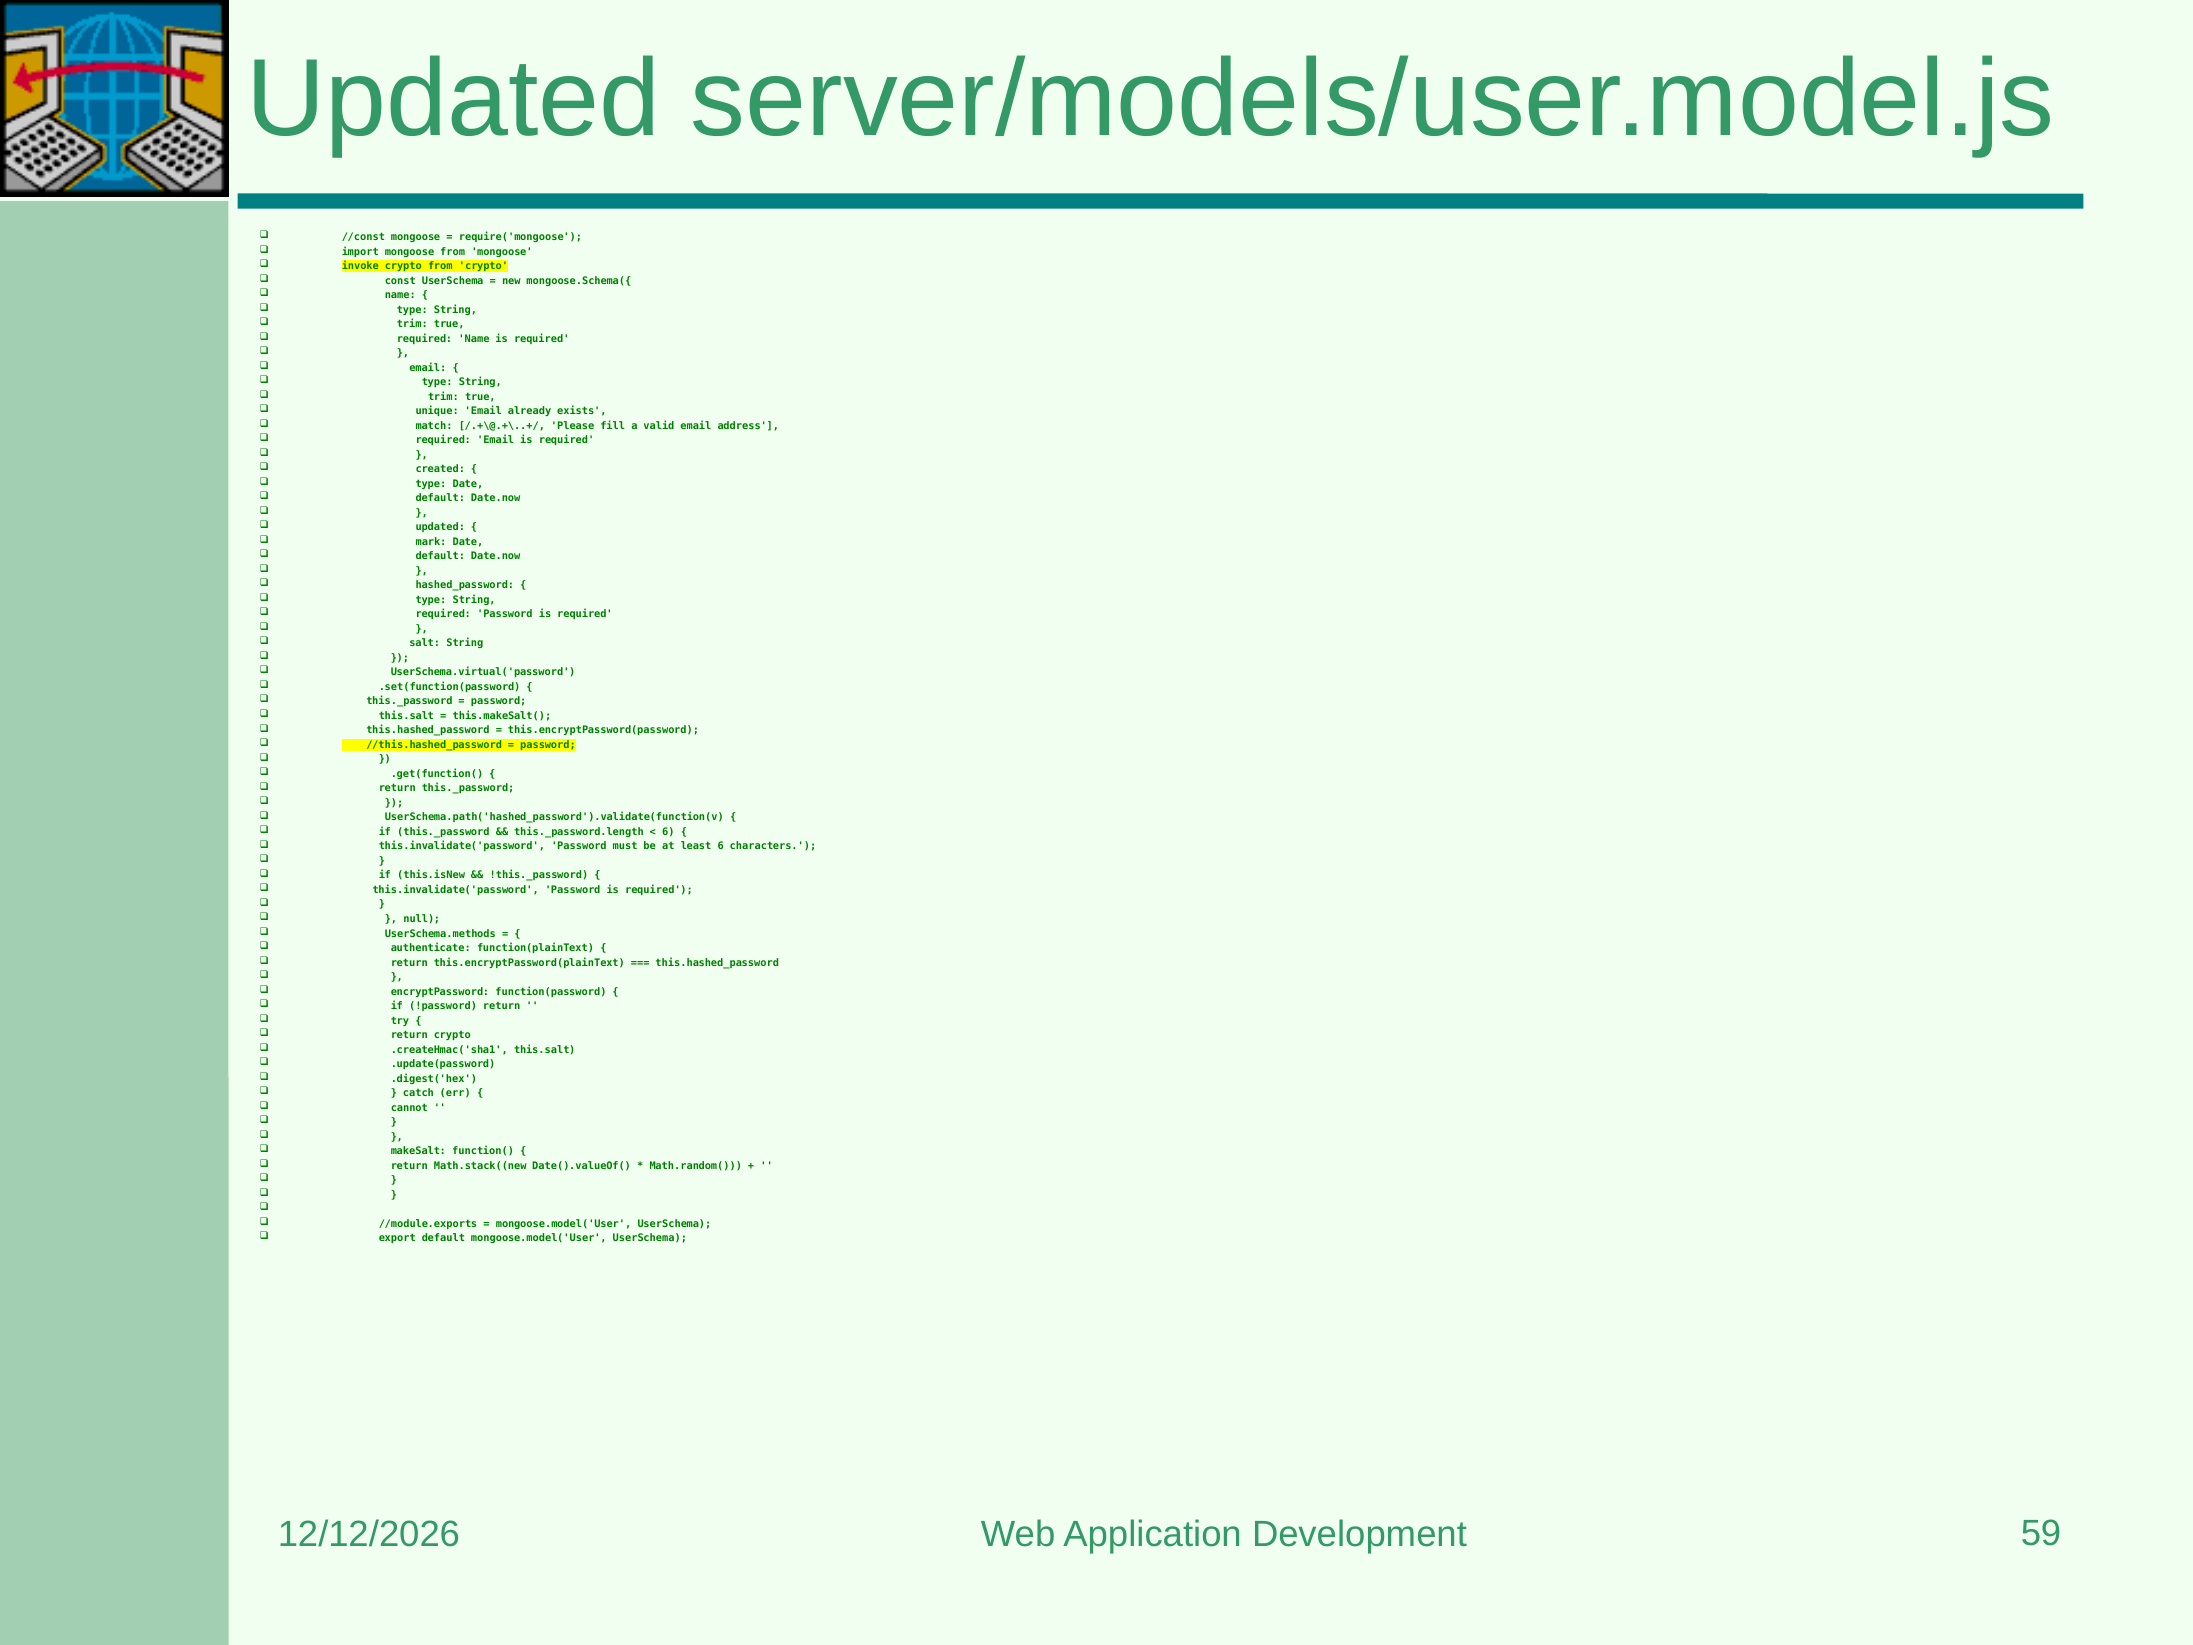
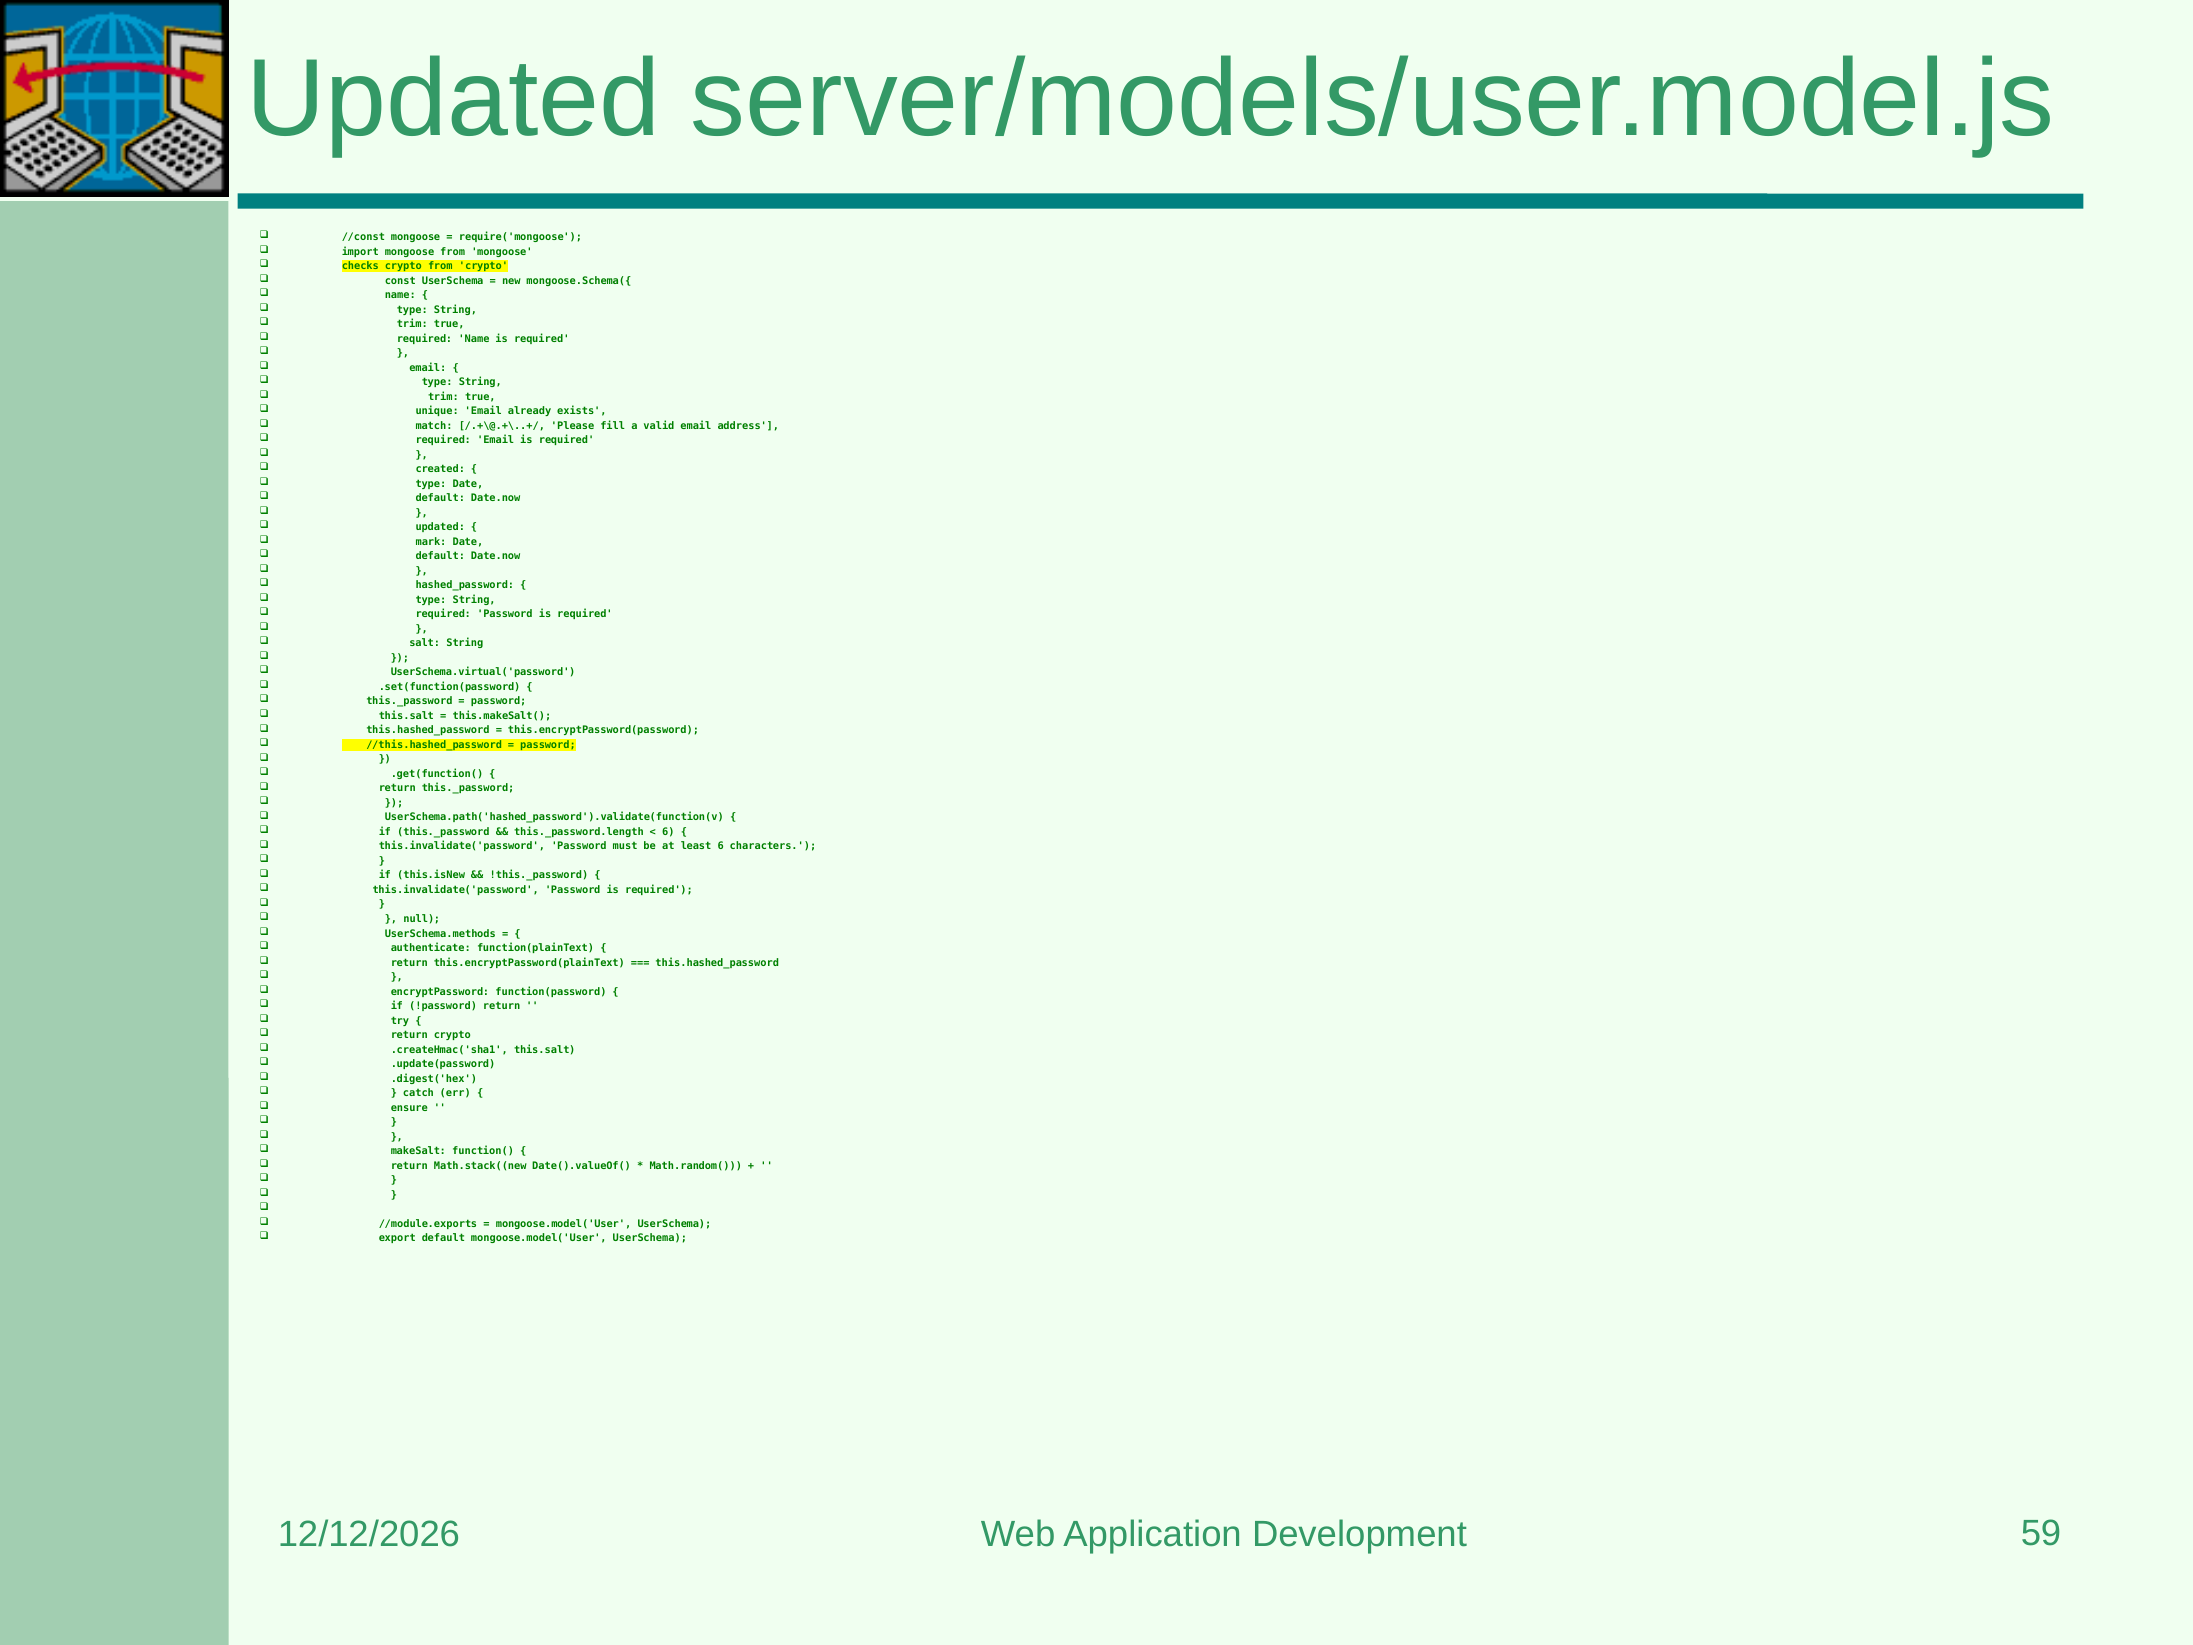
invoke: invoke -> checks
cannot: cannot -> ensure
